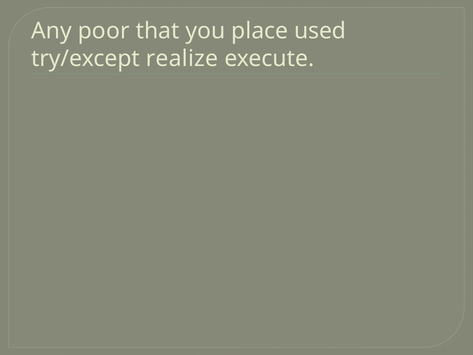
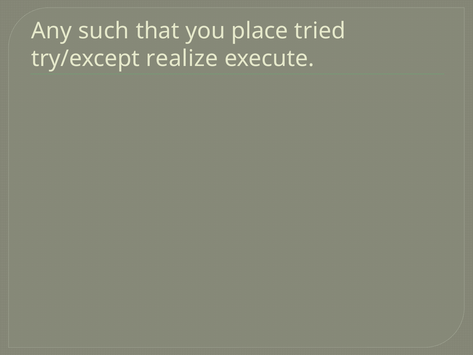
poor: poor -> such
used: used -> tried
